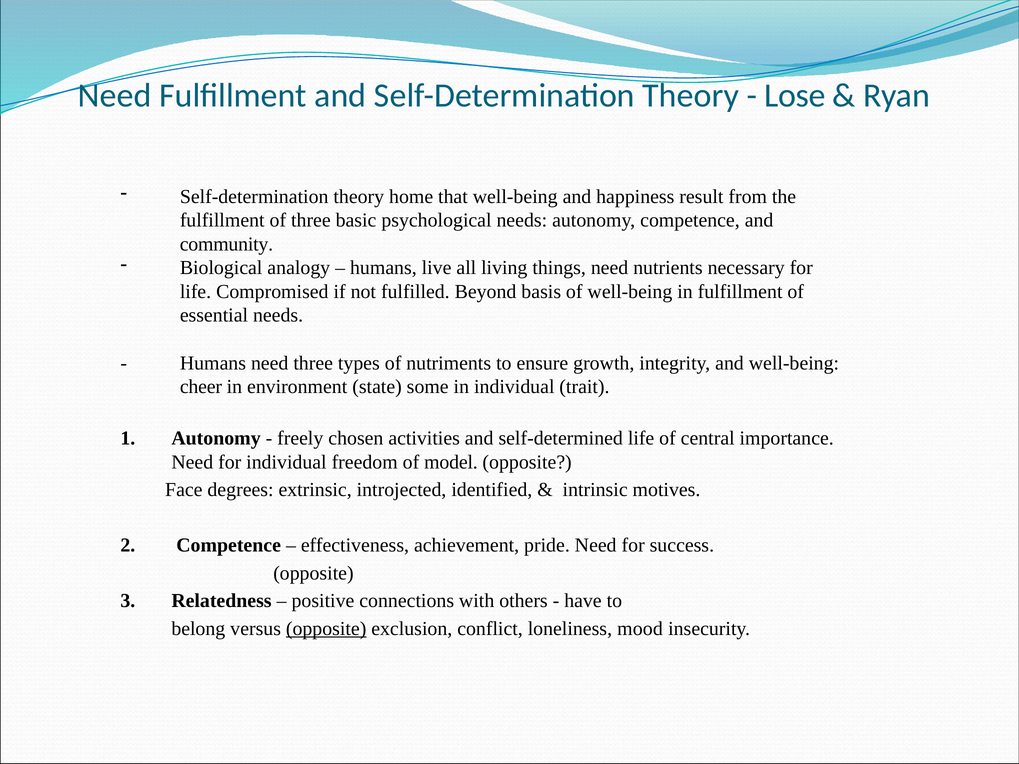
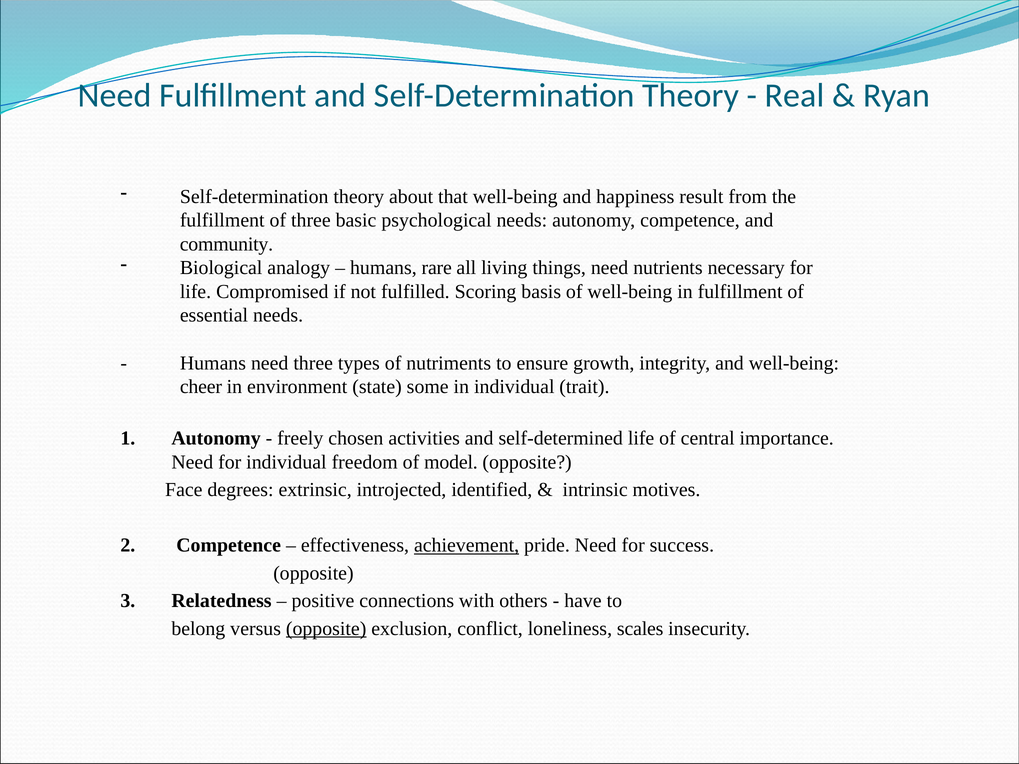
Lose: Lose -> Real
home: home -> about
live: live -> rare
Beyond: Beyond -> Scoring
achievement underline: none -> present
mood: mood -> scales
